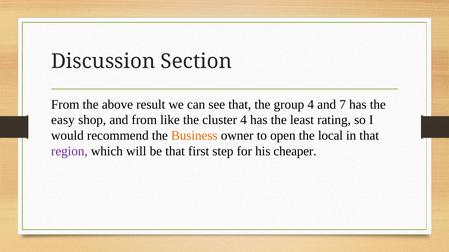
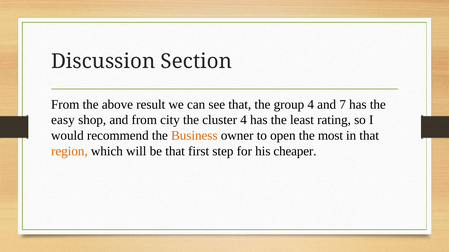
like: like -> city
local: local -> most
region colour: purple -> orange
